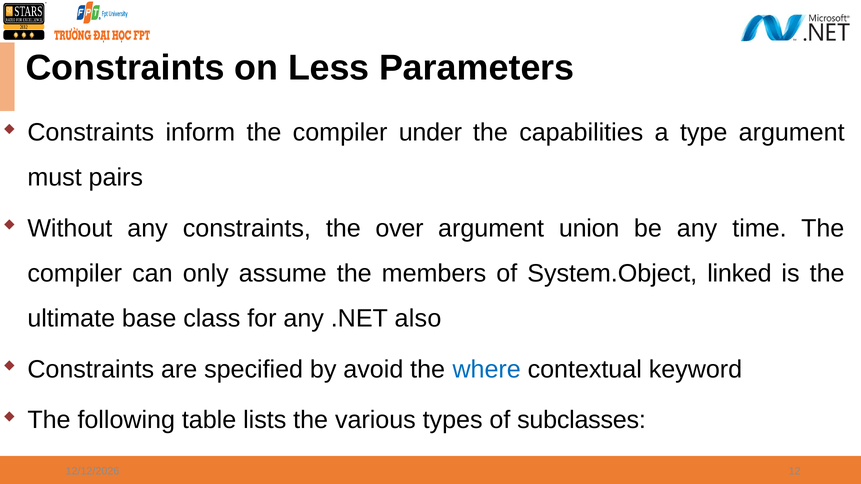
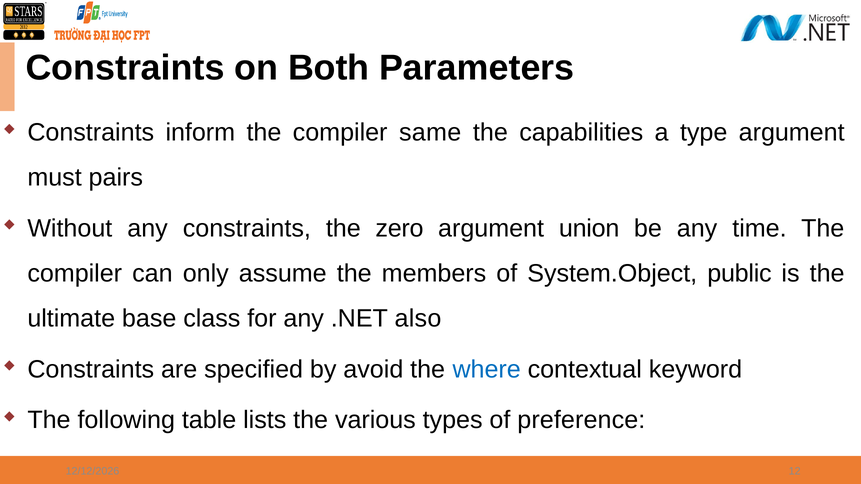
Less: Less -> Both
under: under -> same
over: over -> zero
linked: linked -> public
subclasses: subclasses -> preference
